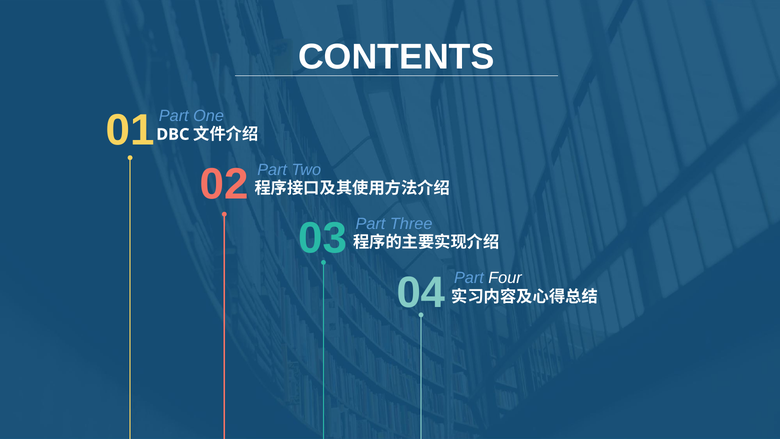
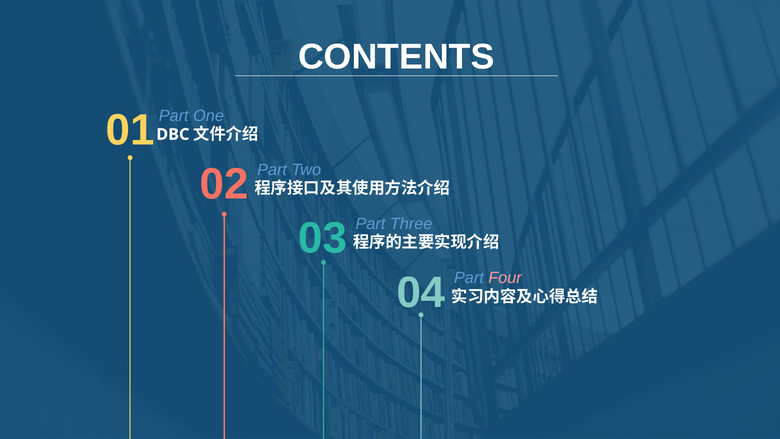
Four colour: white -> pink
